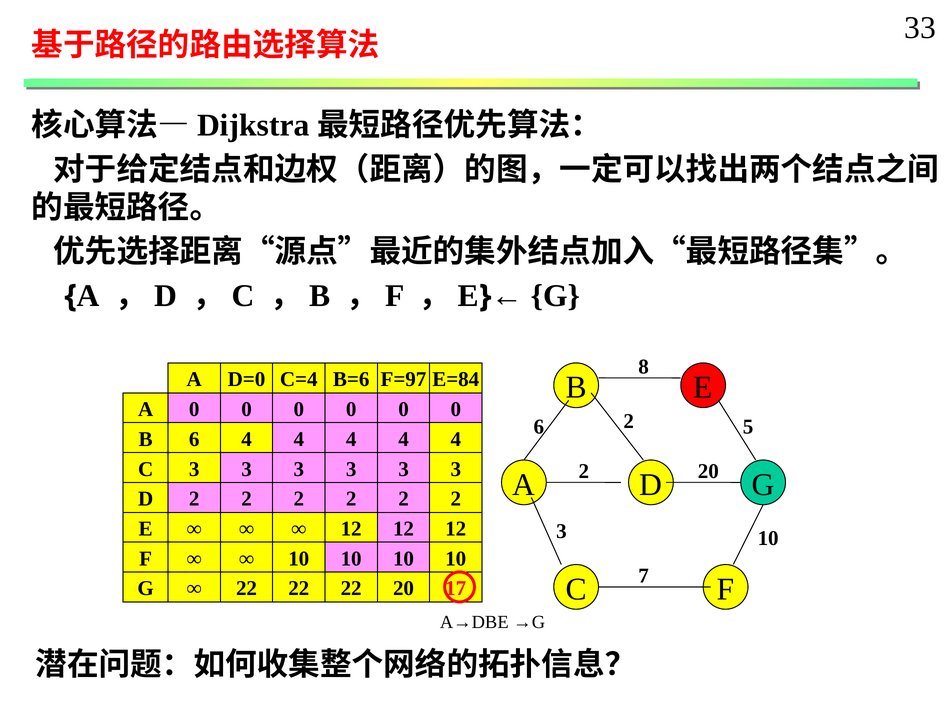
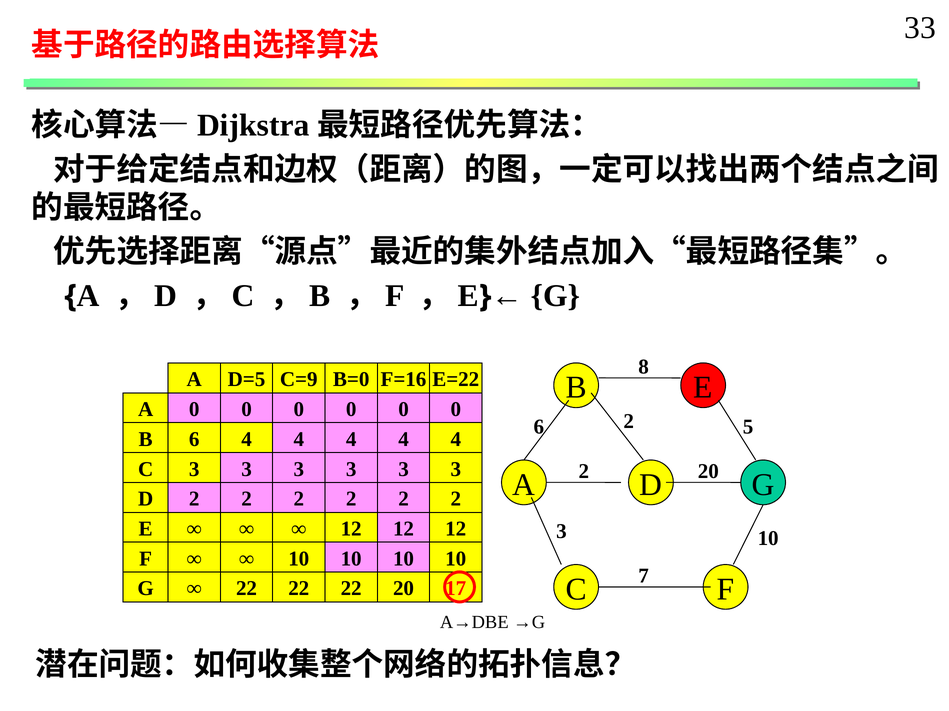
D=0: D=0 -> D=5
C=4: C=4 -> C=9
B=6: B=6 -> B=0
F=97: F=97 -> F=16
E=84: E=84 -> E=22
